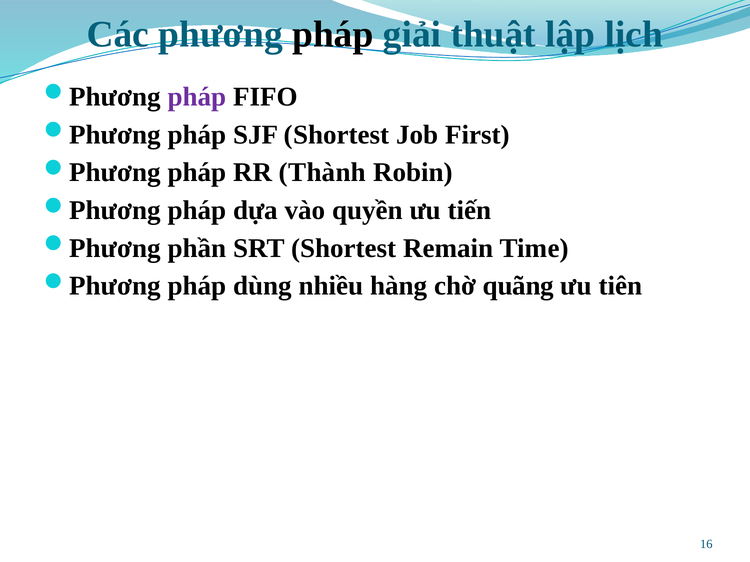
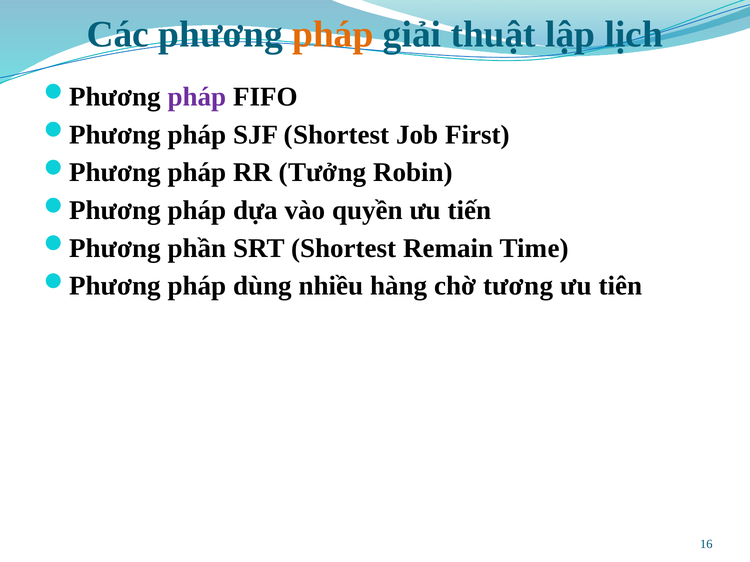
pháp at (333, 34) colour: black -> orange
Thành: Thành -> Tưởng
quãng: quãng -> tương
